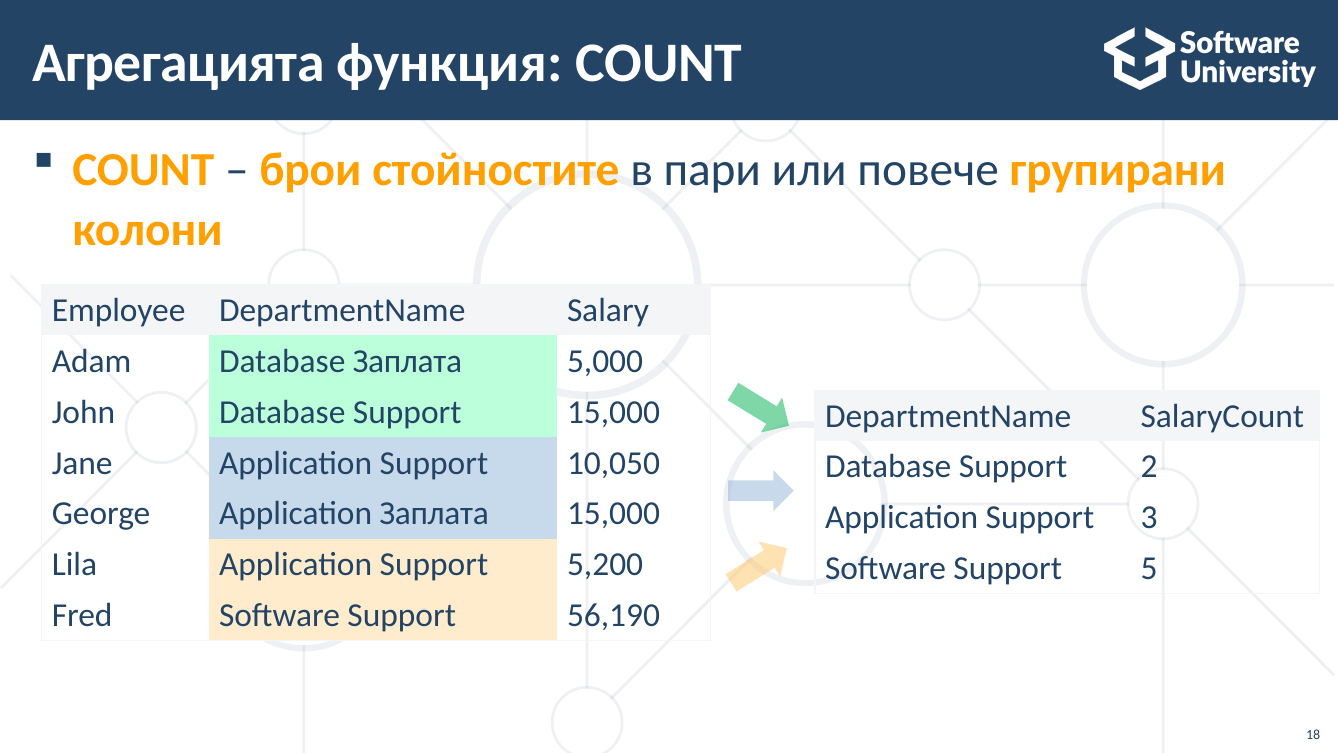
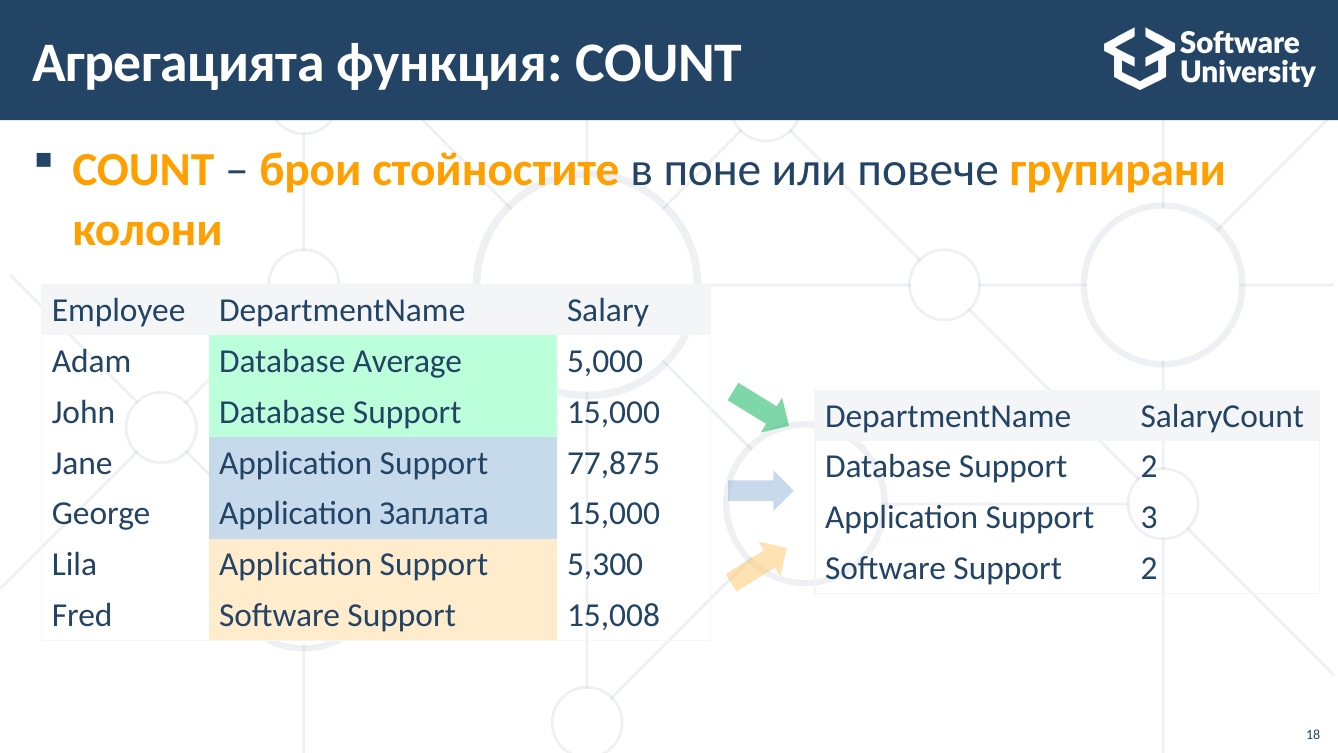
пари: пари -> поне
Database Заплата: Заплата -> Average
10,050: 10,050 -> 77,875
5,200: 5,200 -> 5,300
Software Support 5: 5 -> 2
56,190: 56,190 -> 15,008
